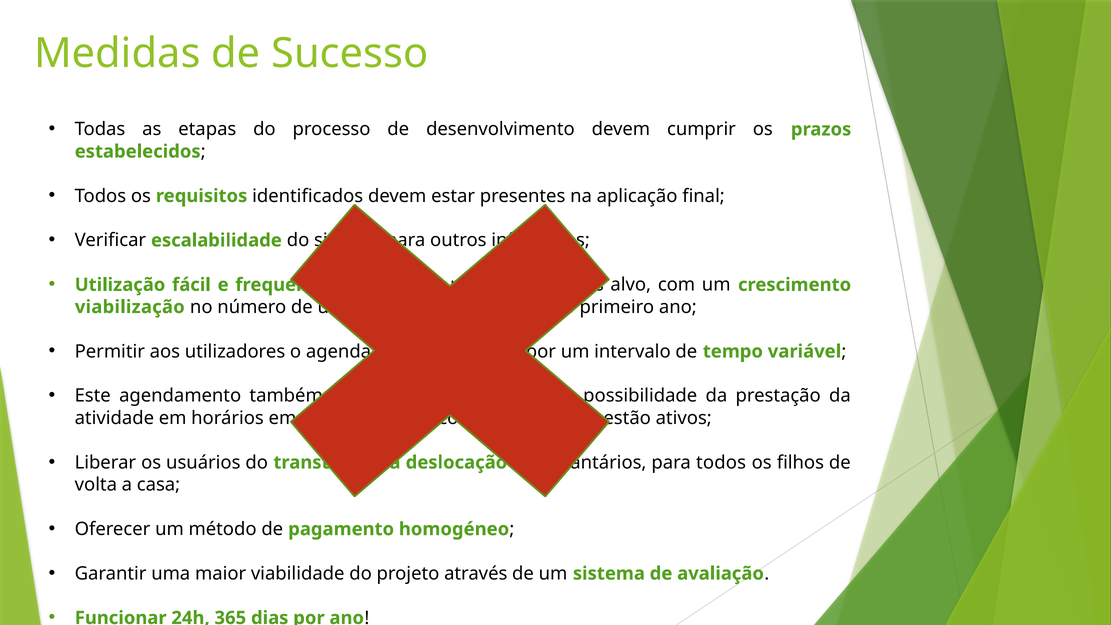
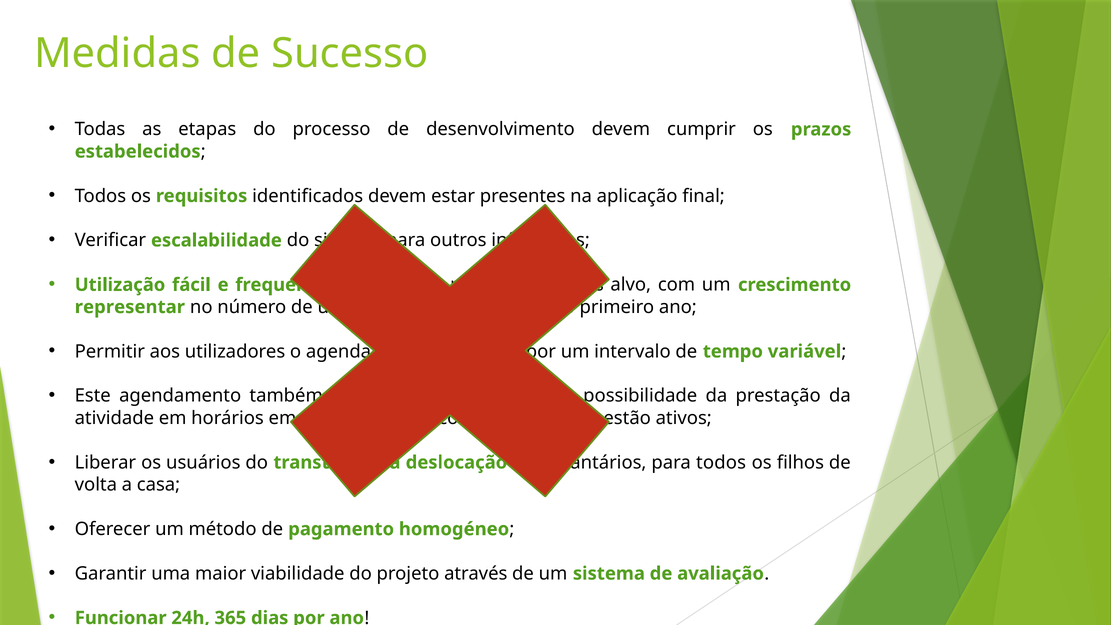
viabilização: viabilização -> representar
